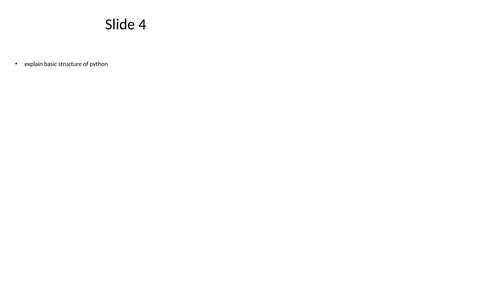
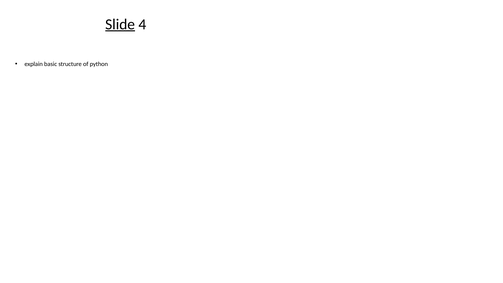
Slide underline: none -> present
